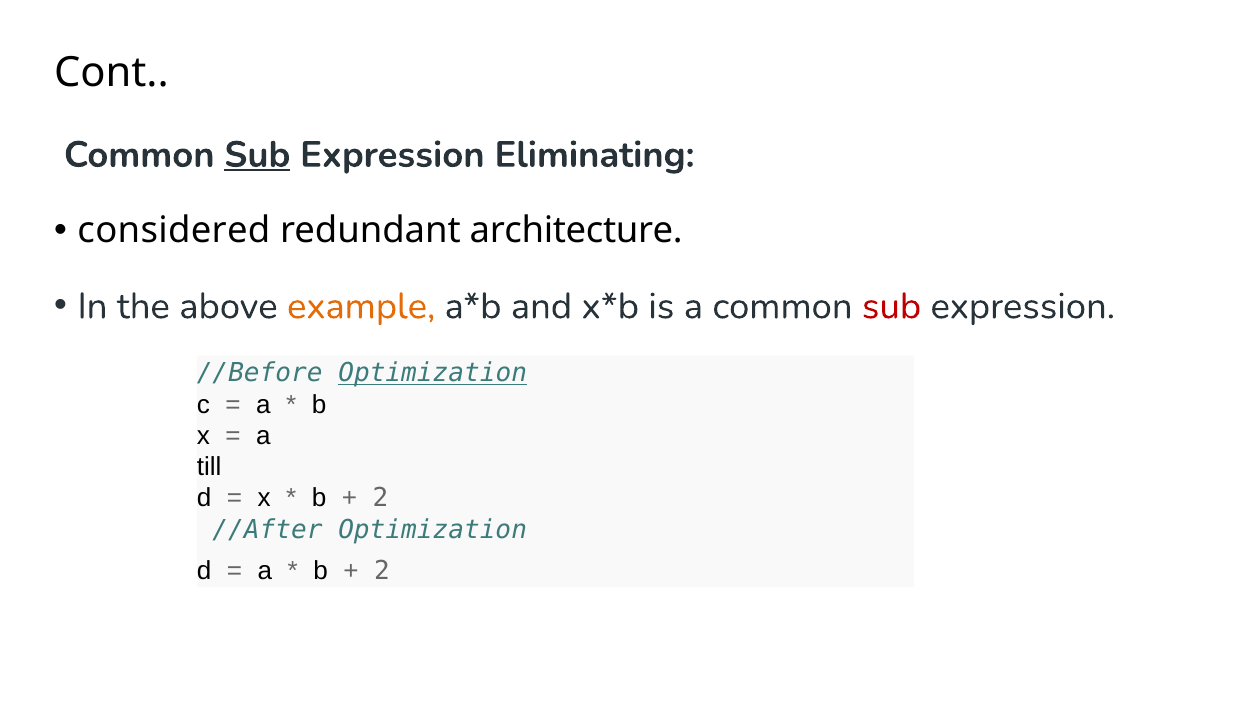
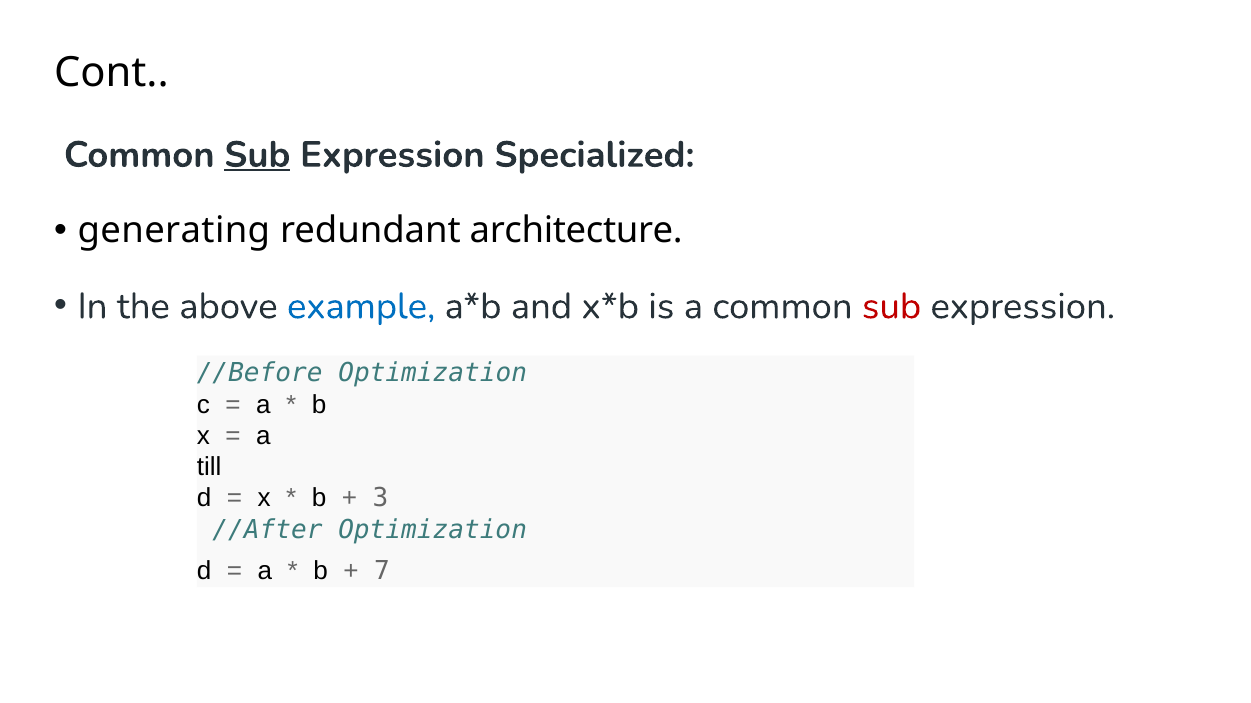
Eliminating: Eliminating -> Specialized
considered: considered -> generating
example colour: orange -> blue
Optimization at (433, 374) underline: present -> none
2 at (381, 499): 2 -> 3
2 at (382, 572): 2 -> 7
